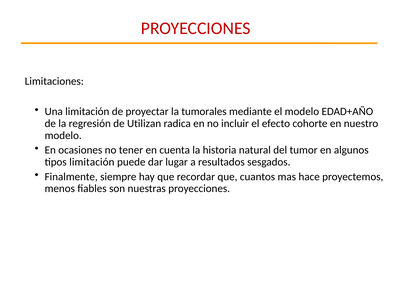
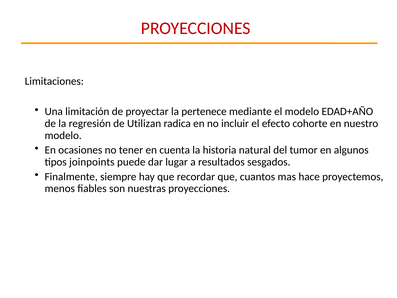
tumorales: tumorales -> pertenece
tipos limitación: limitación -> joinpoints
